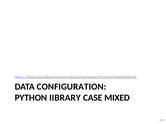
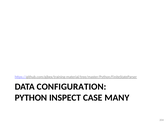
IIBRARY: IIBRARY -> INSPECT
MIXED: MIXED -> MANY
